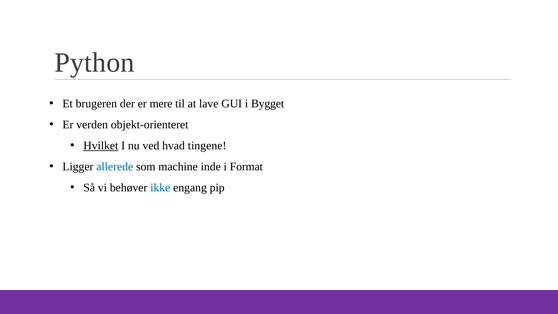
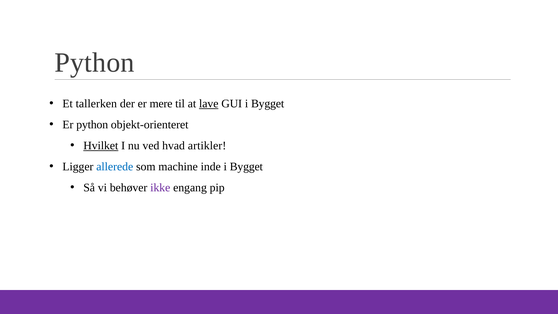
brugeren: brugeren -> tallerken
lave underline: none -> present
Er verden: verden -> python
tingene: tingene -> artikler
inde i Format: Format -> Bygget
ikke colour: blue -> purple
